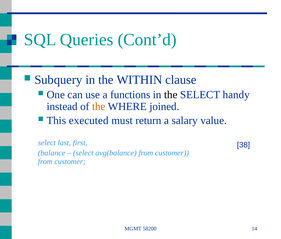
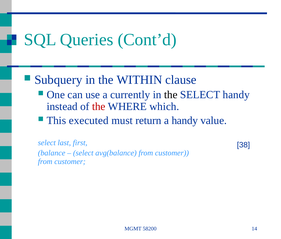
functions: functions -> currently
the at (99, 106) colour: orange -> red
joined: joined -> which
a salary: salary -> handy
